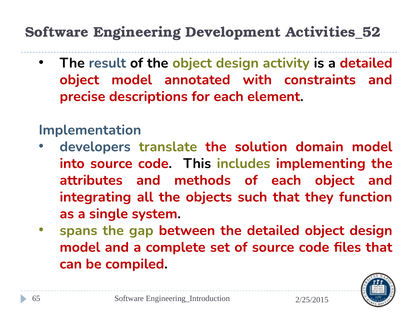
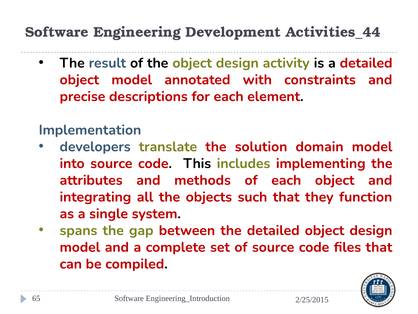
Activities_52: Activities_52 -> Activities_44
